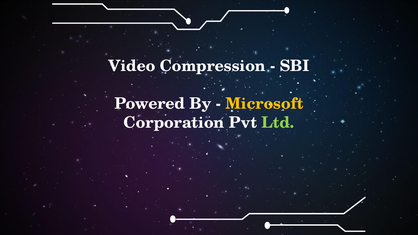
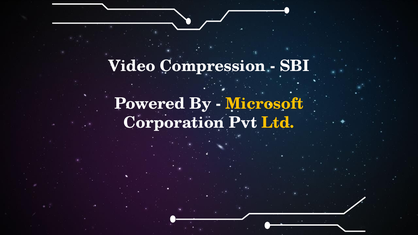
Ltd colour: light green -> yellow
